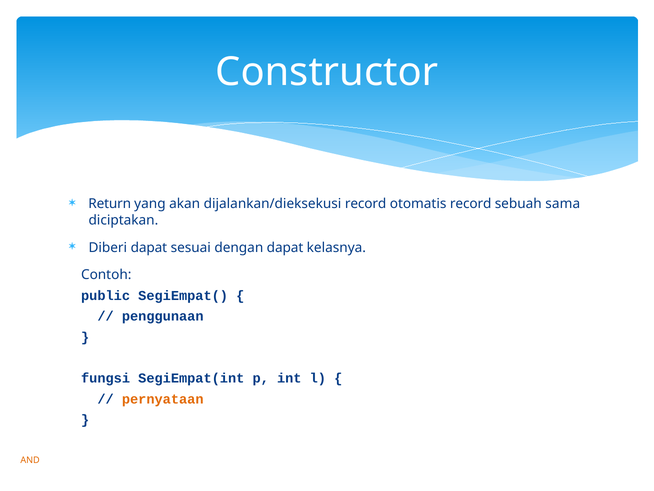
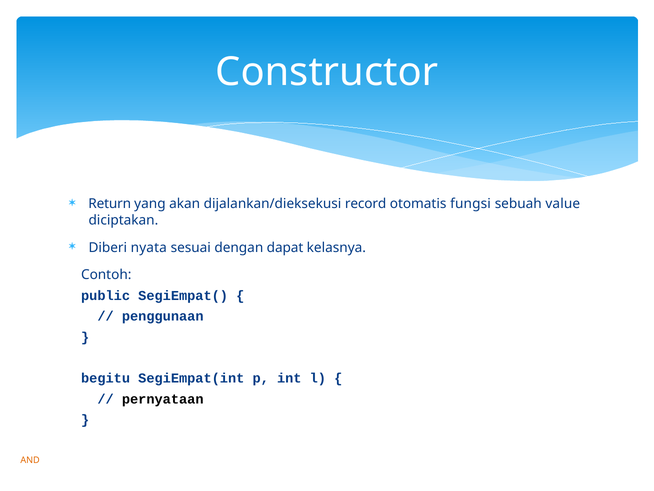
otomatis record: record -> fungsi
sama: sama -> value
Diberi dapat: dapat -> nyata
fungsi: fungsi -> begitu
pernyataan colour: orange -> black
